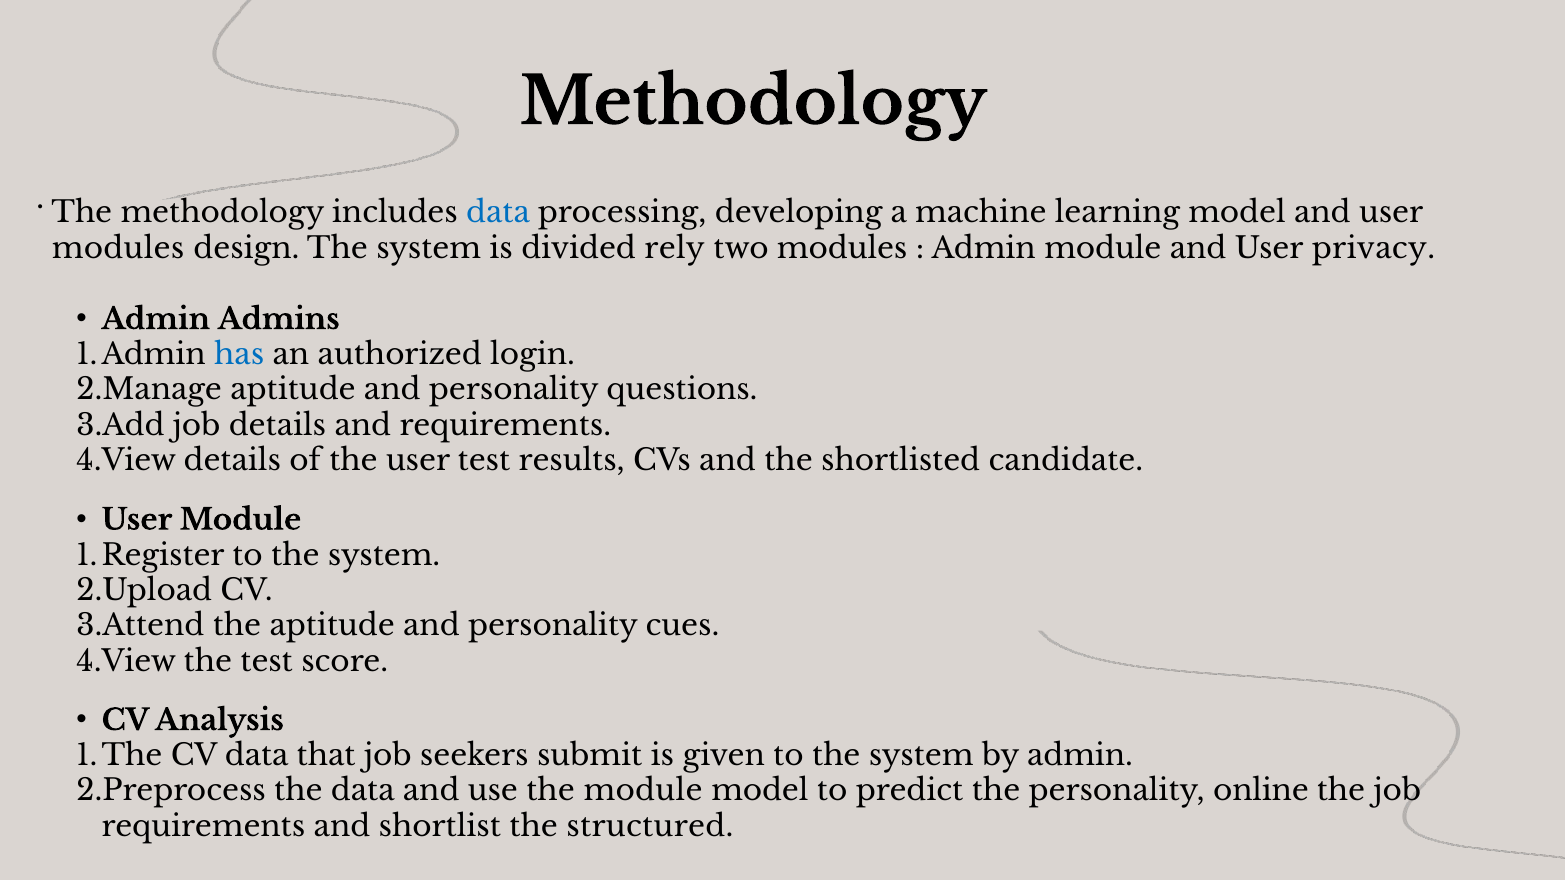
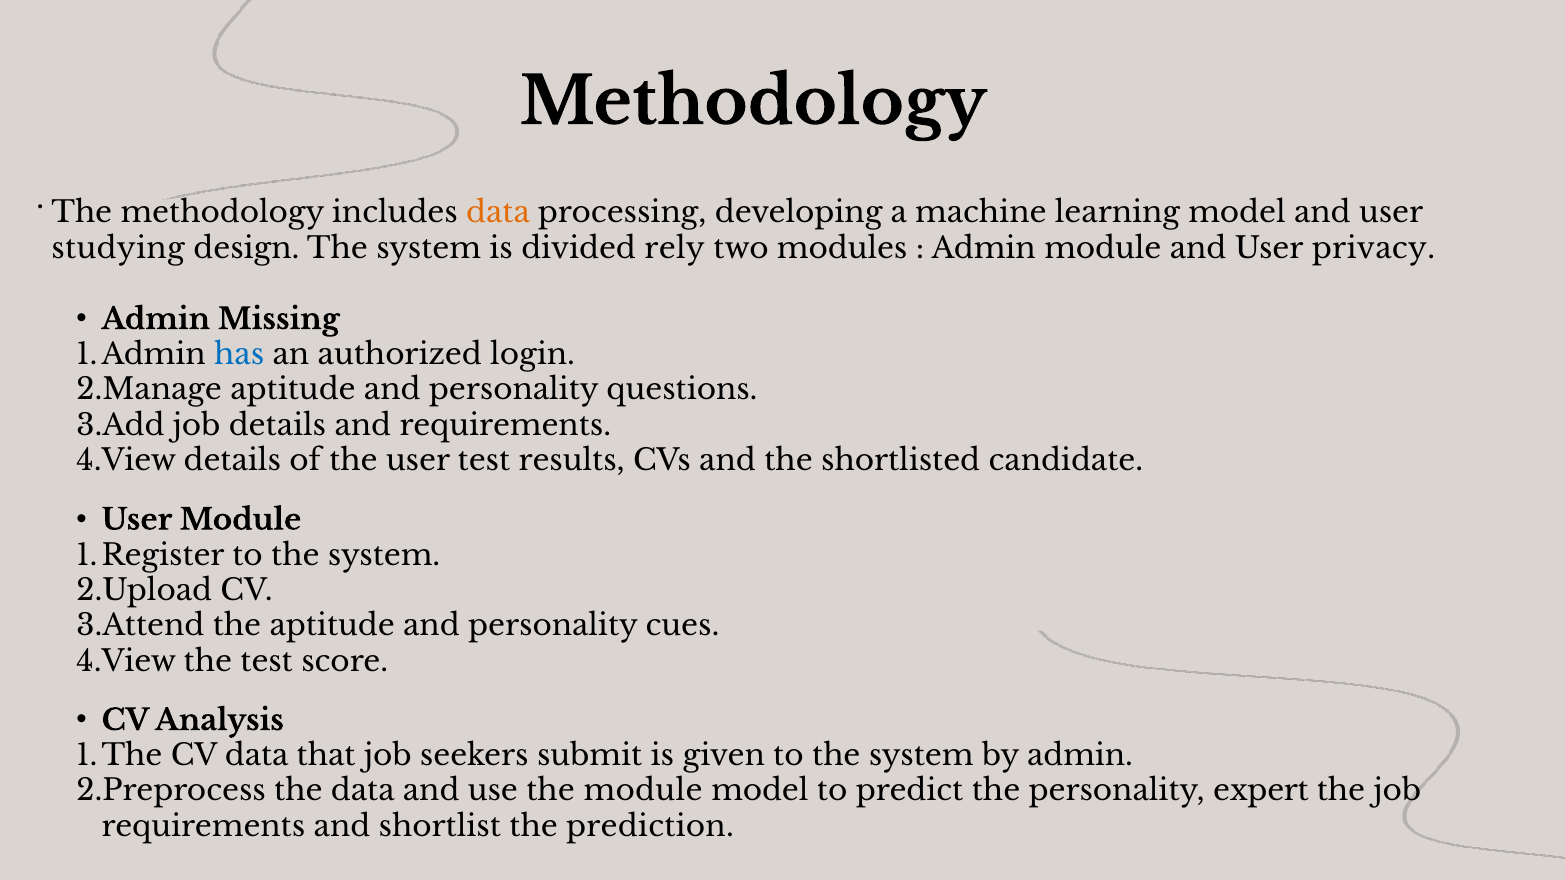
data at (498, 213) colour: blue -> orange
modules at (118, 249): modules -> studying
Admins: Admins -> Missing
online: online -> expert
structured: structured -> prediction
